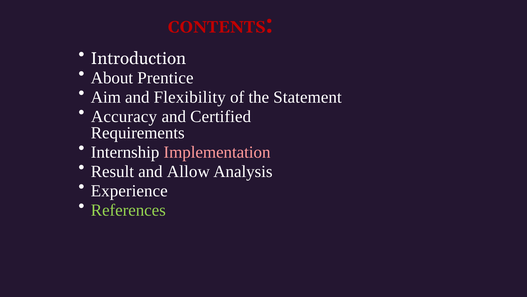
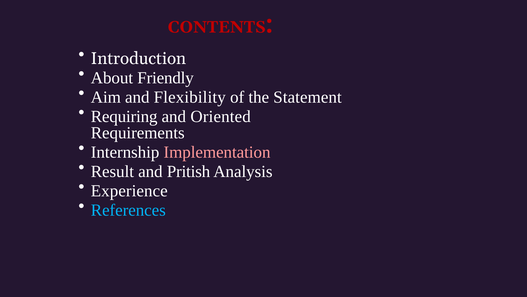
Prentice: Prentice -> Friendly
Accuracy: Accuracy -> Requiring
Certified: Certified -> Oriented
Allow: Allow -> Pritish
References colour: light green -> light blue
